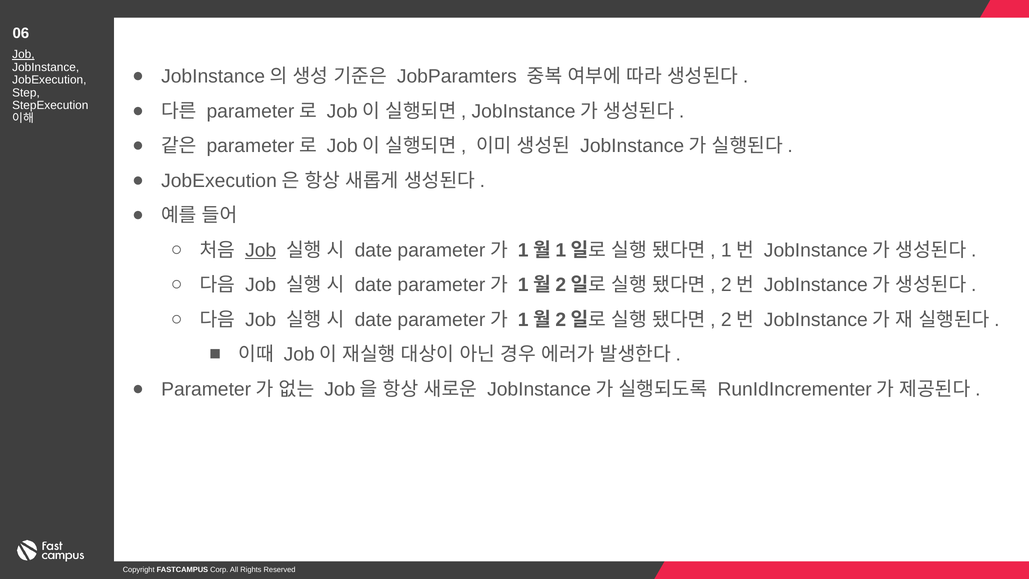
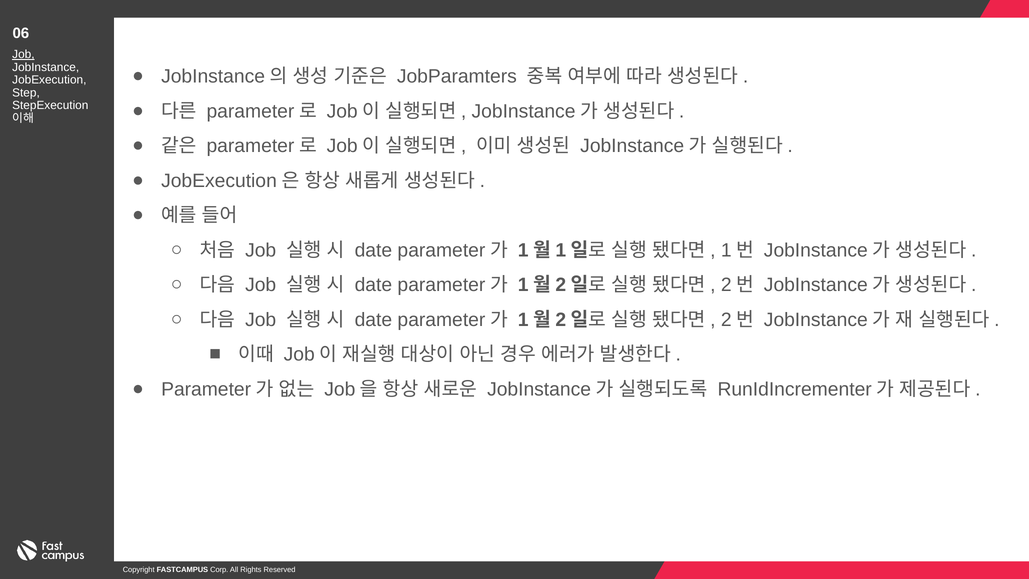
Job at (261, 250) underline: present -> none
